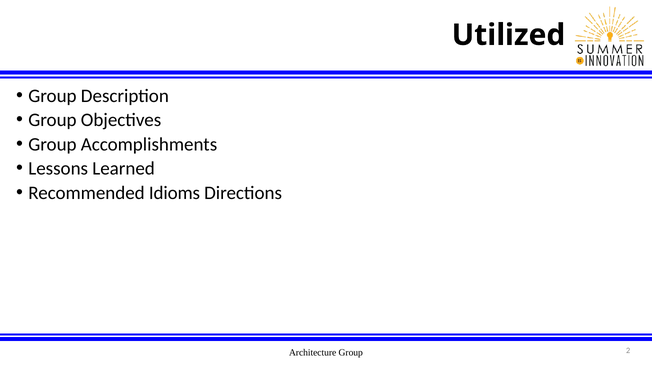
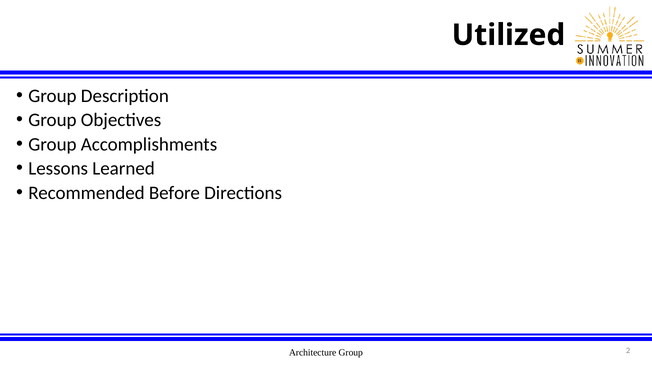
Idioms: Idioms -> Before
